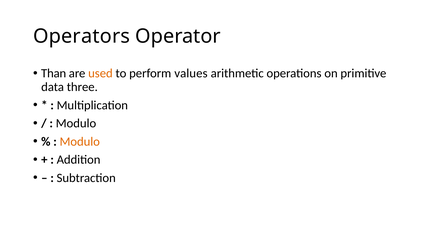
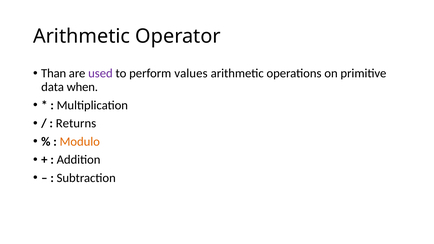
Operators at (82, 36): Operators -> Arithmetic
used colour: orange -> purple
three: three -> when
Modulo at (76, 123): Modulo -> Returns
